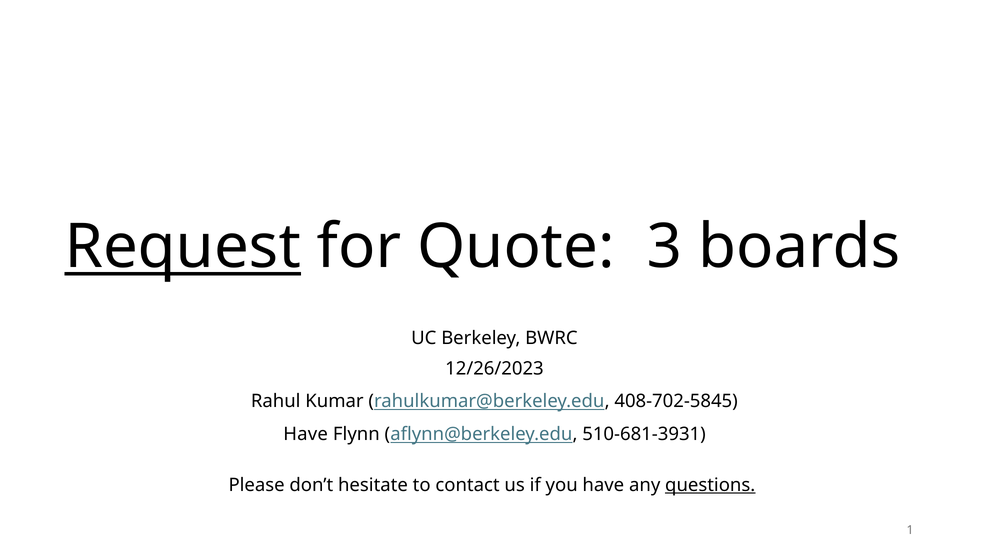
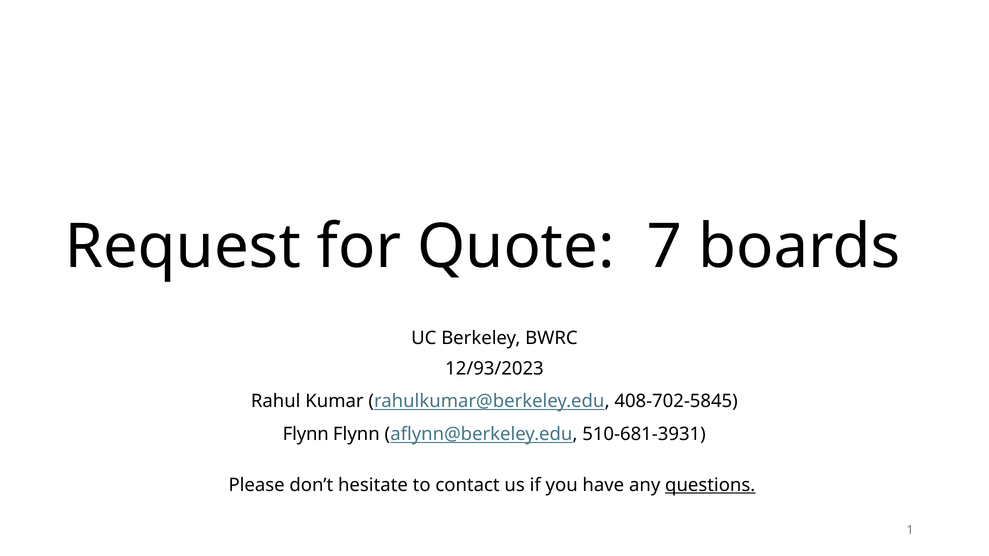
Request underline: present -> none
3: 3 -> 7
12/26/2023: 12/26/2023 -> 12/93/2023
Have at (306, 434): Have -> Flynn
